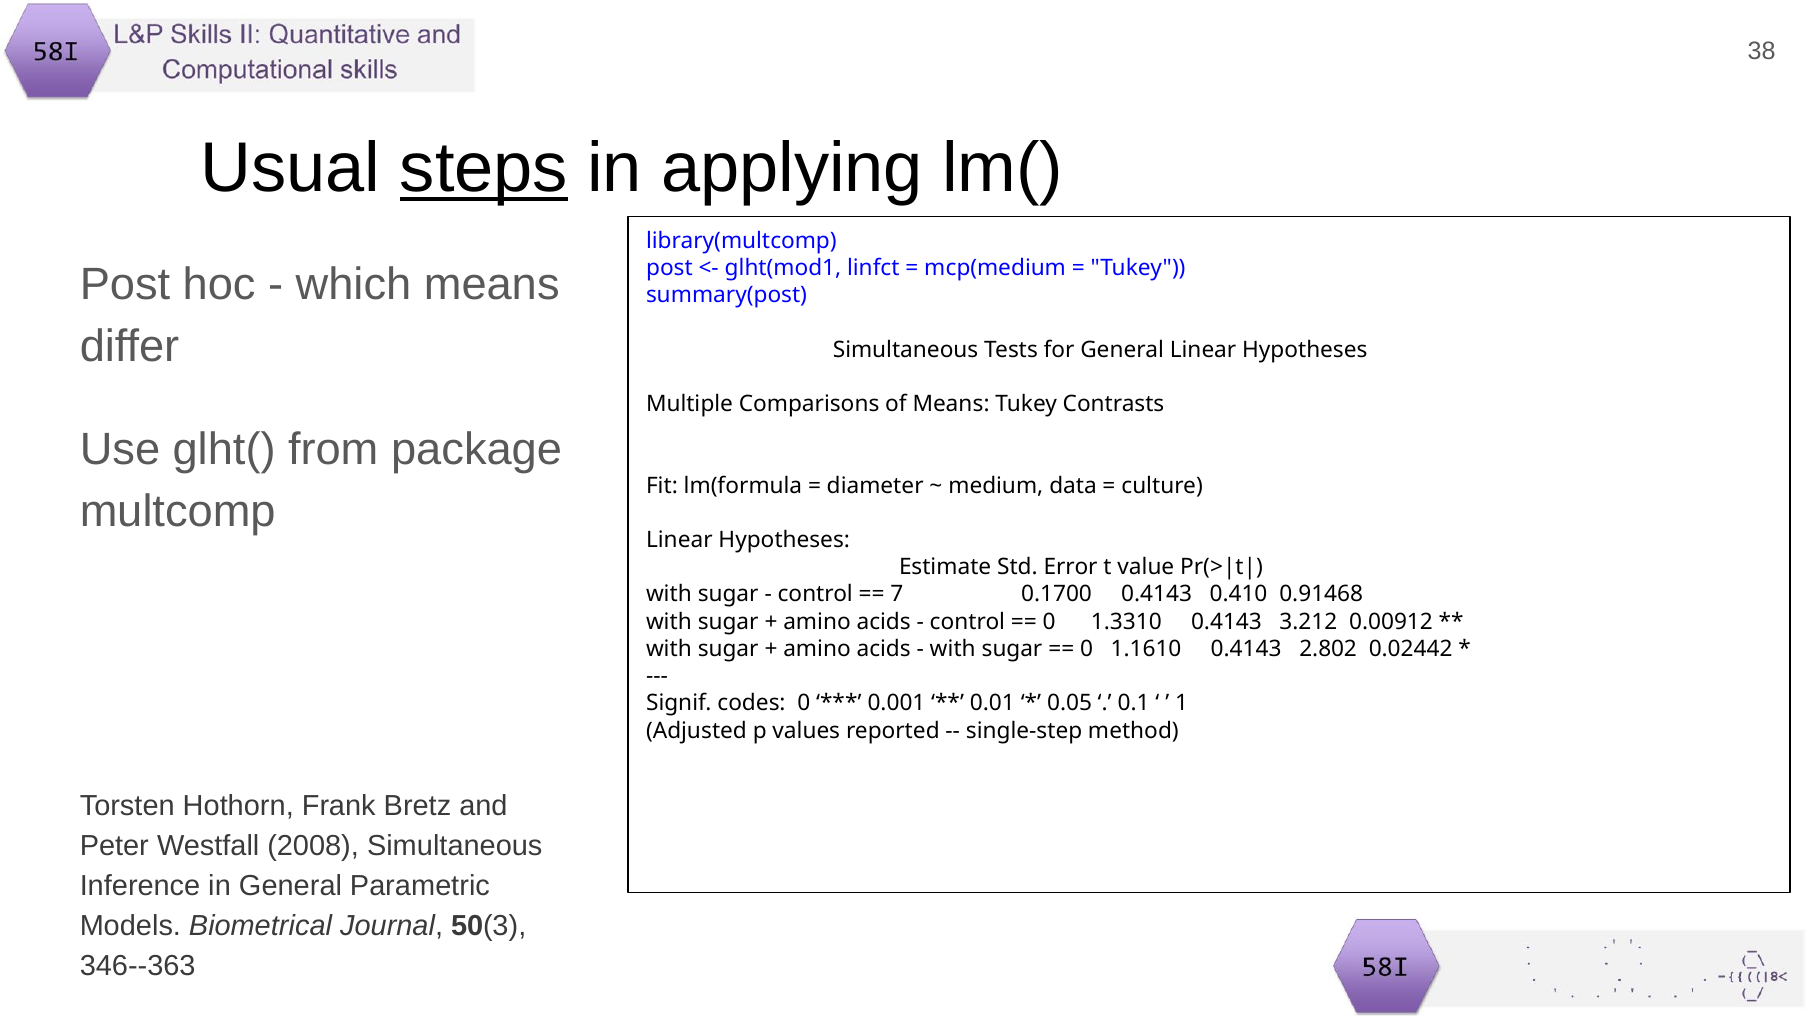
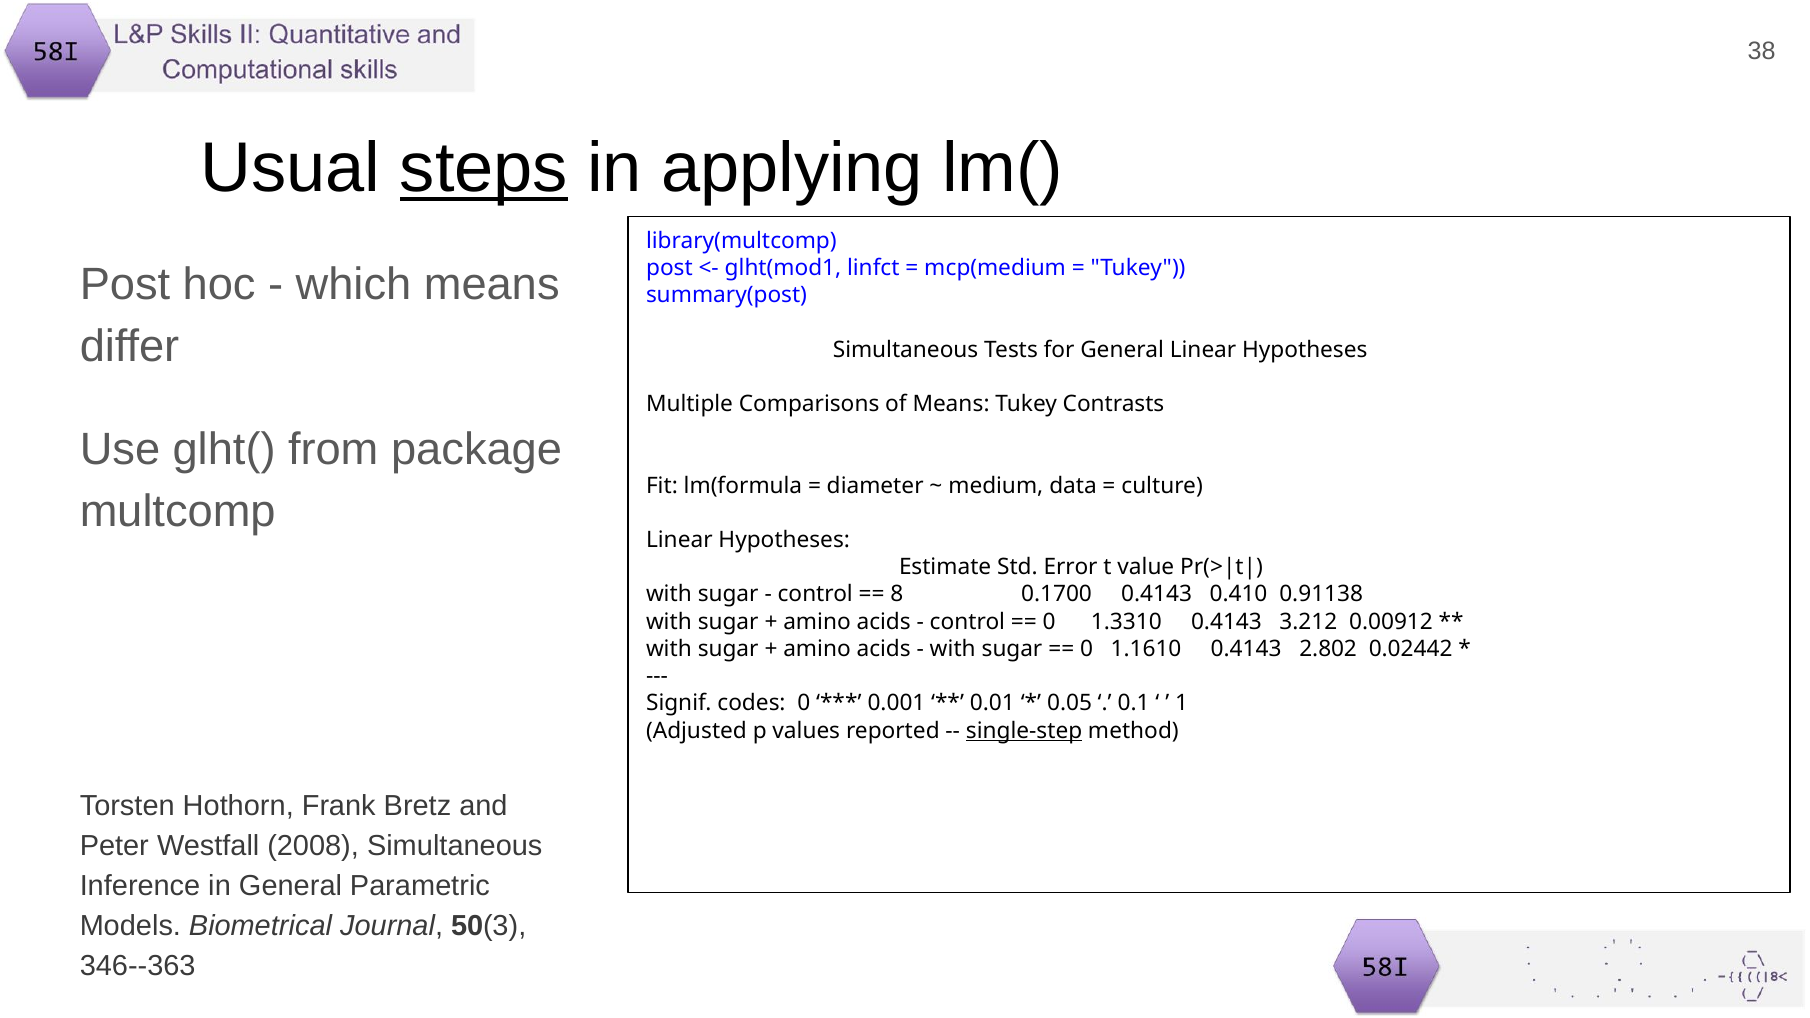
7: 7 -> 8
0.91468: 0.91468 -> 0.91138
single-step underline: none -> present
